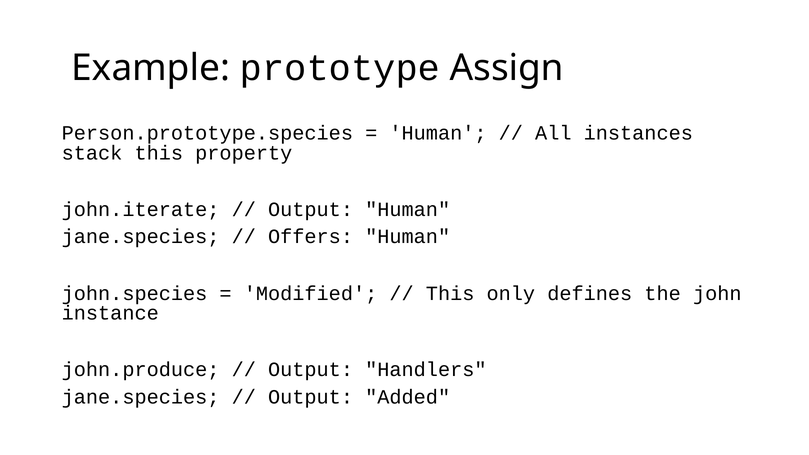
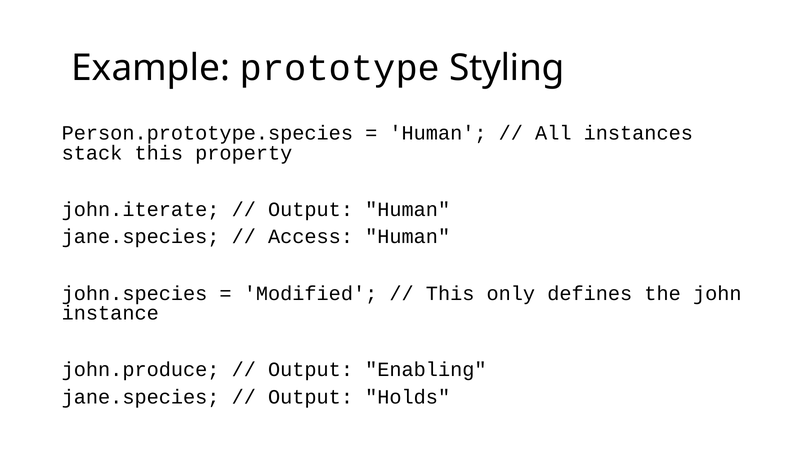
Assign: Assign -> Styling
Offers: Offers -> Access
Handlers: Handlers -> Enabling
Added: Added -> Holds
